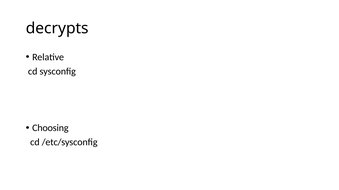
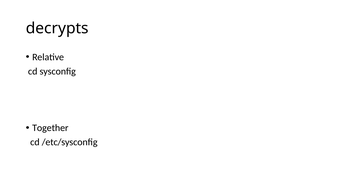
Choosing: Choosing -> Together
